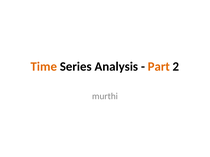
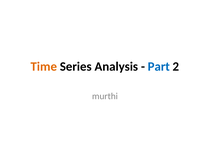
Part colour: orange -> blue
